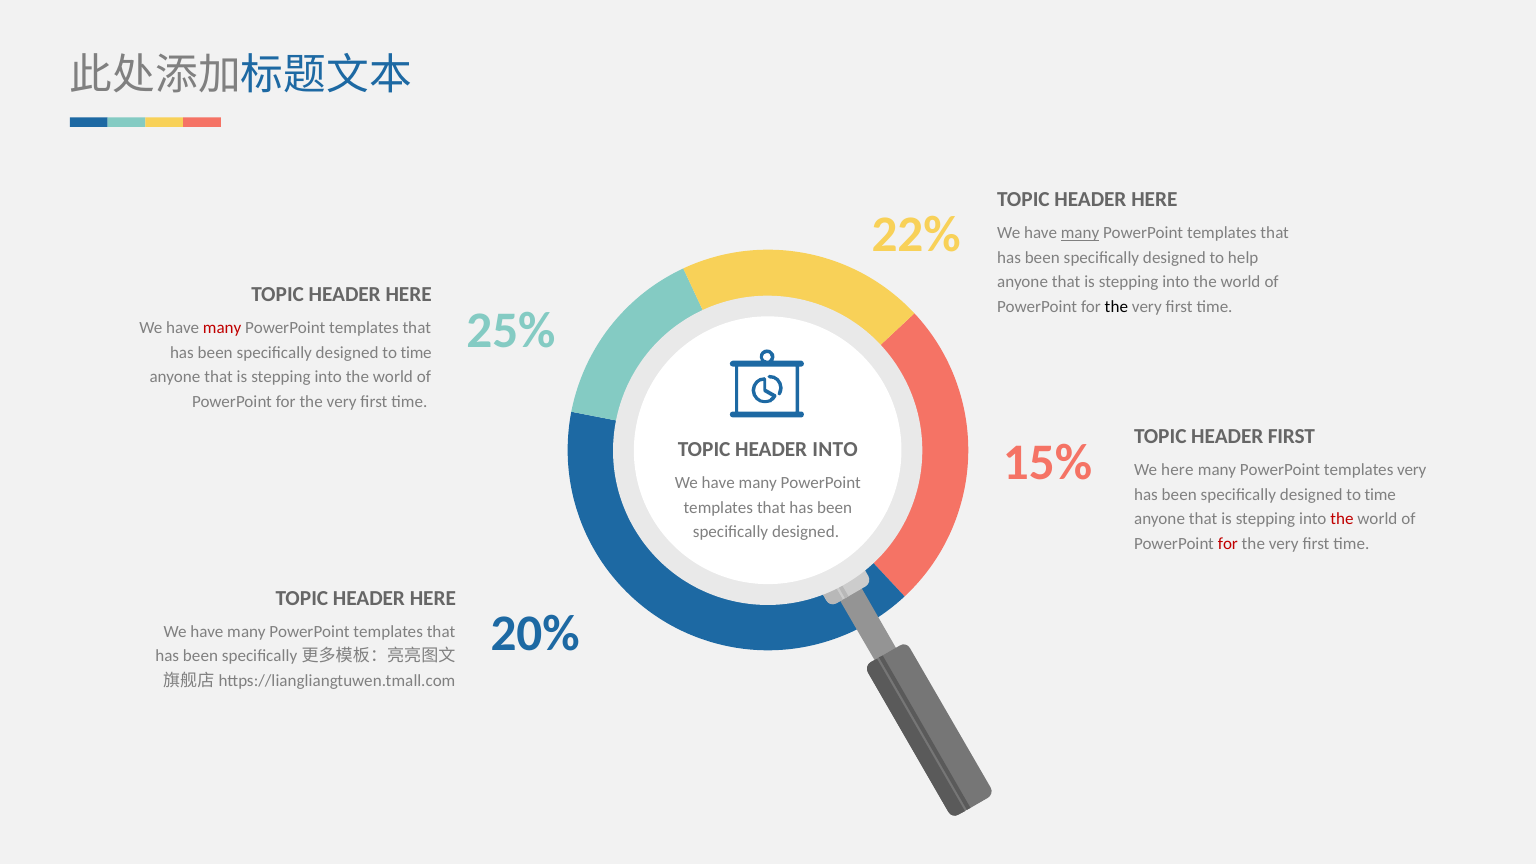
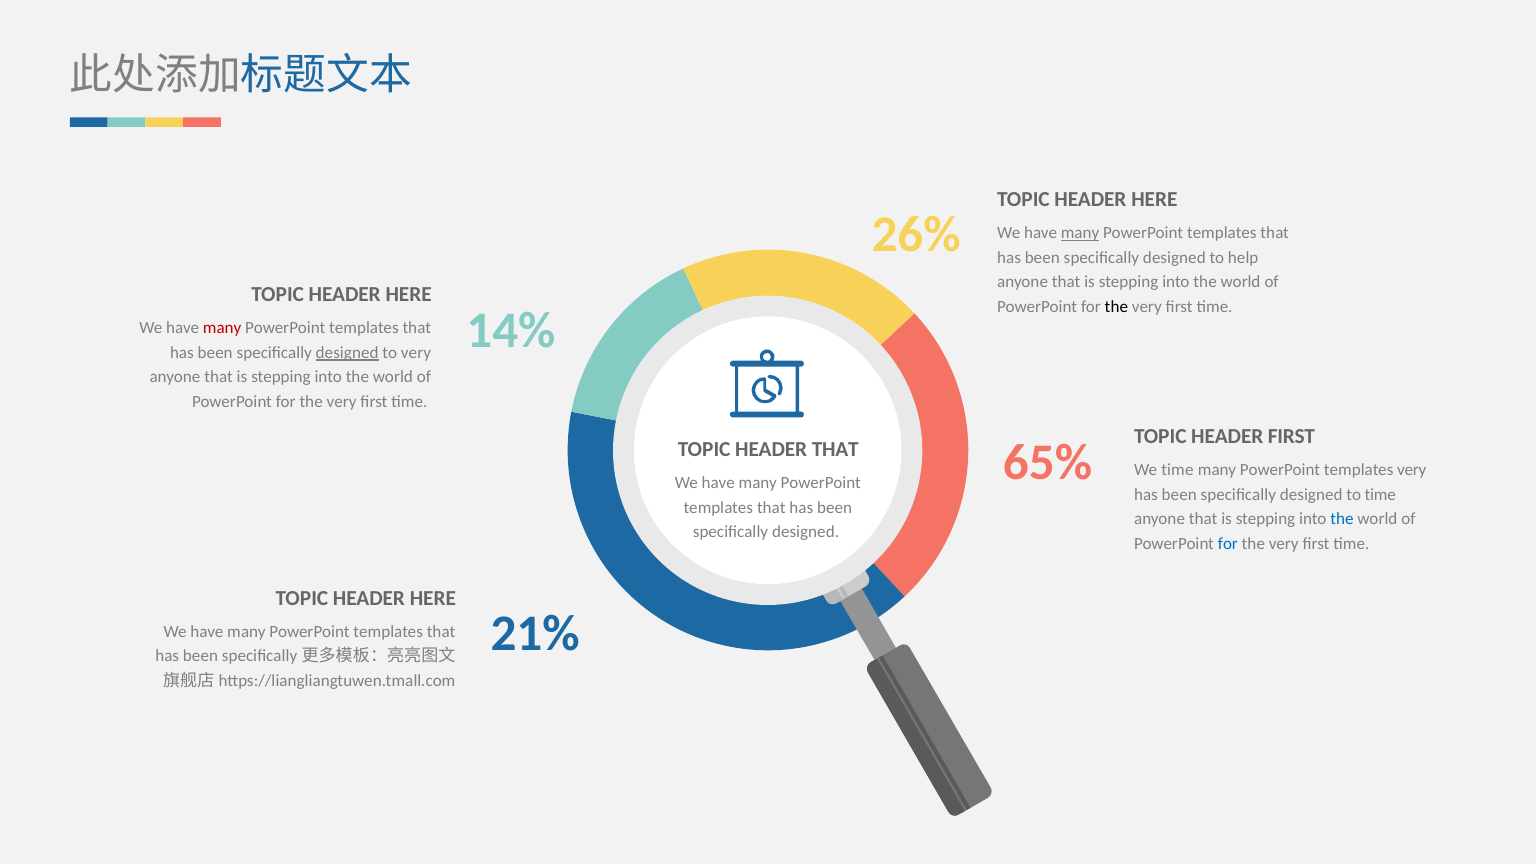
22%: 22% -> 26%
25%: 25% -> 14%
designed at (347, 353) underline: none -> present
time at (416, 353): time -> very
HEADER INTO: INTO -> THAT
15%: 15% -> 65%
We here: here -> time
the at (1342, 519) colour: red -> blue
for at (1228, 543) colour: red -> blue
20%: 20% -> 21%
